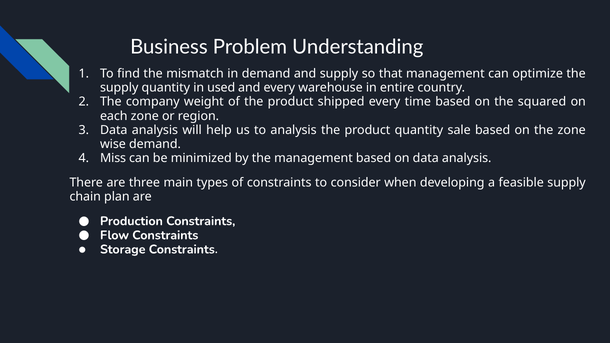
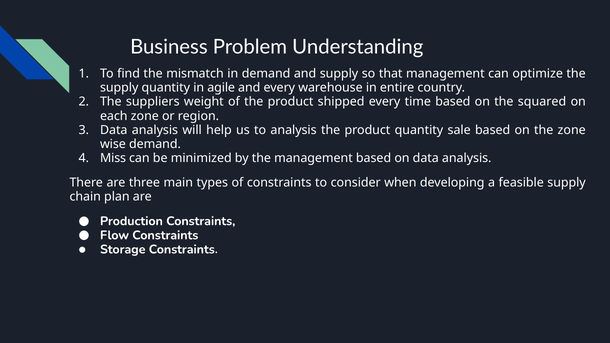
used: used -> agile
company: company -> suppliers
